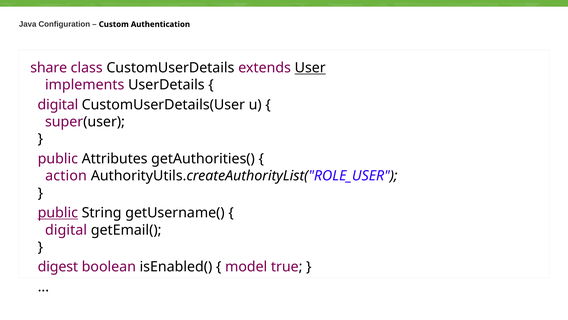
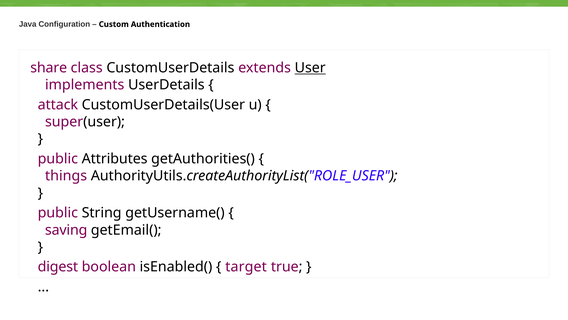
digital at (58, 105): digital -> attack
action: action -> things
public at (58, 213) underline: present -> none
digital at (66, 230): digital -> saving
model: model -> target
